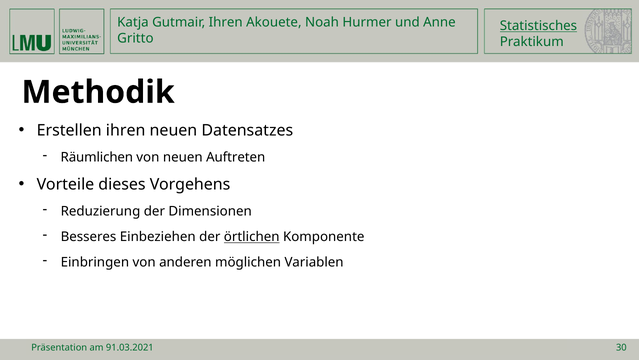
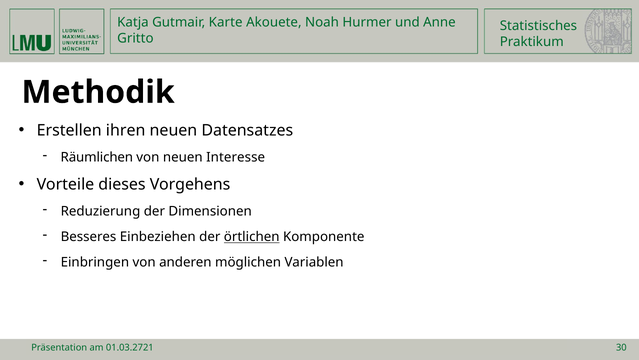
Gutmair Ihren: Ihren -> Karte
Statistisches underline: present -> none
Auftreten: Auftreten -> Interesse
91.03.2021: 91.03.2021 -> 01.03.2721
